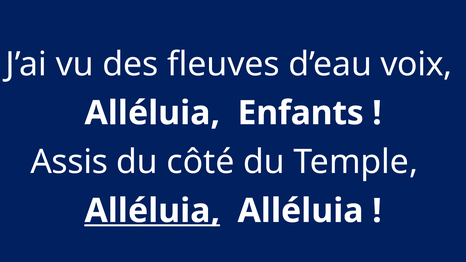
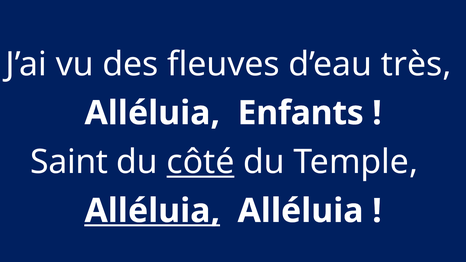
voix: voix -> très
Assis: Assis -> Saint
côté underline: none -> present
